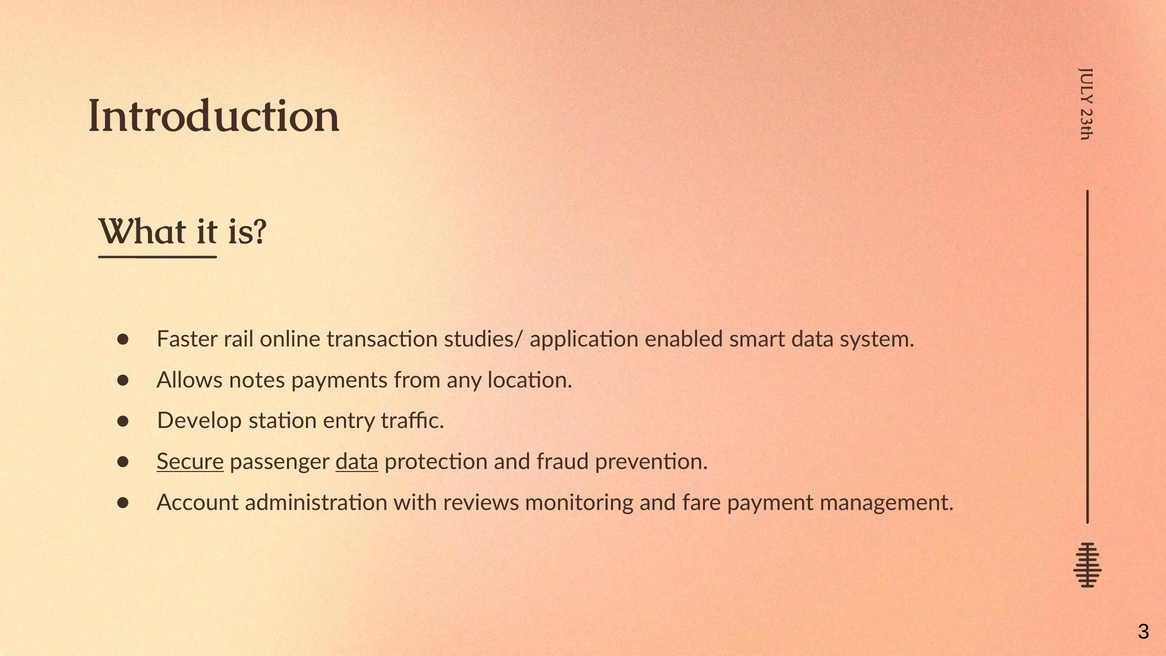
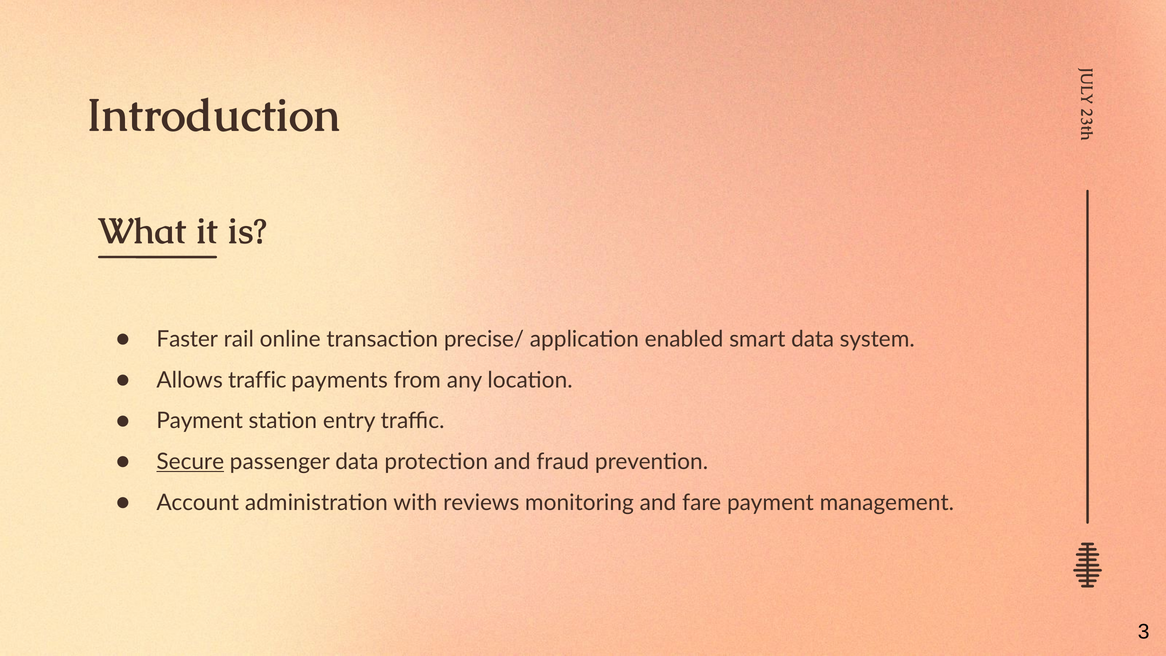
studies/: studies/ -> precise/
Allows notes: notes -> traffic
Develop at (199, 421): Develop -> Payment
data at (357, 462) underline: present -> none
